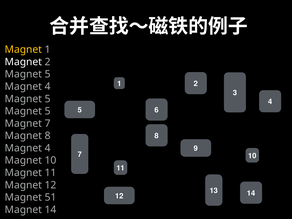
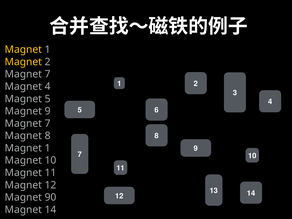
Magnet at (23, 62) colour: white -> yellow
5 at (48, 74): 5 -> 7
5 at (48, 111): 5 -> 9
4 at (48, 148): 4 -> 1
51: 51 -> 90
